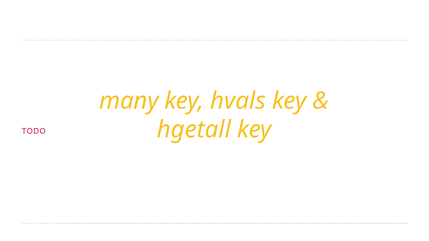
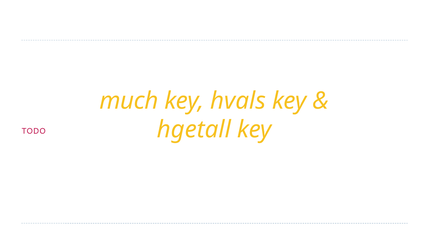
many: many -> much
